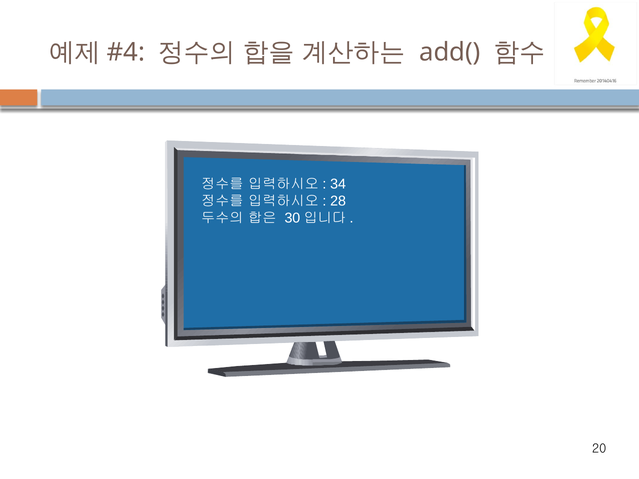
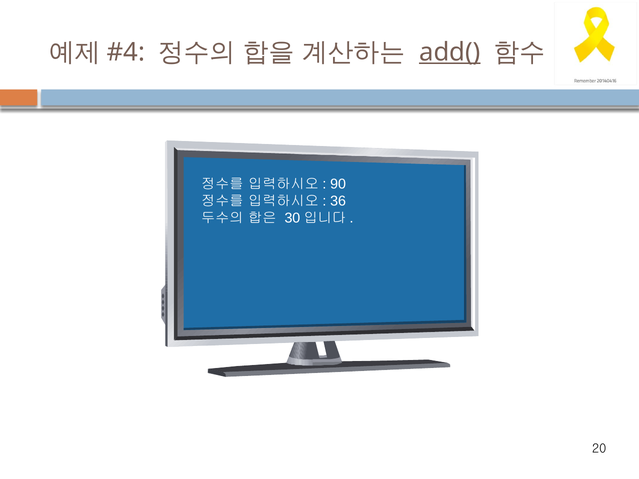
add( underline: none -> present
34: 34 -> 90
28: 28 -> 36
